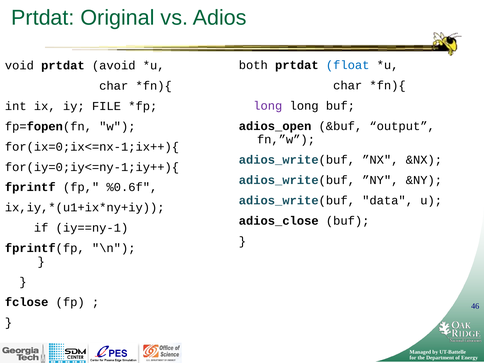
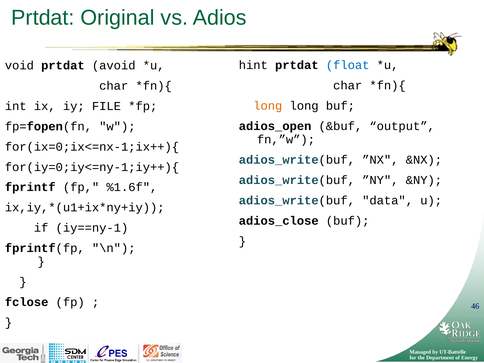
both: both -> hint
long at (268, 106) colour: purple -> orange
%0.6f: %0.6f -> %1.6f
